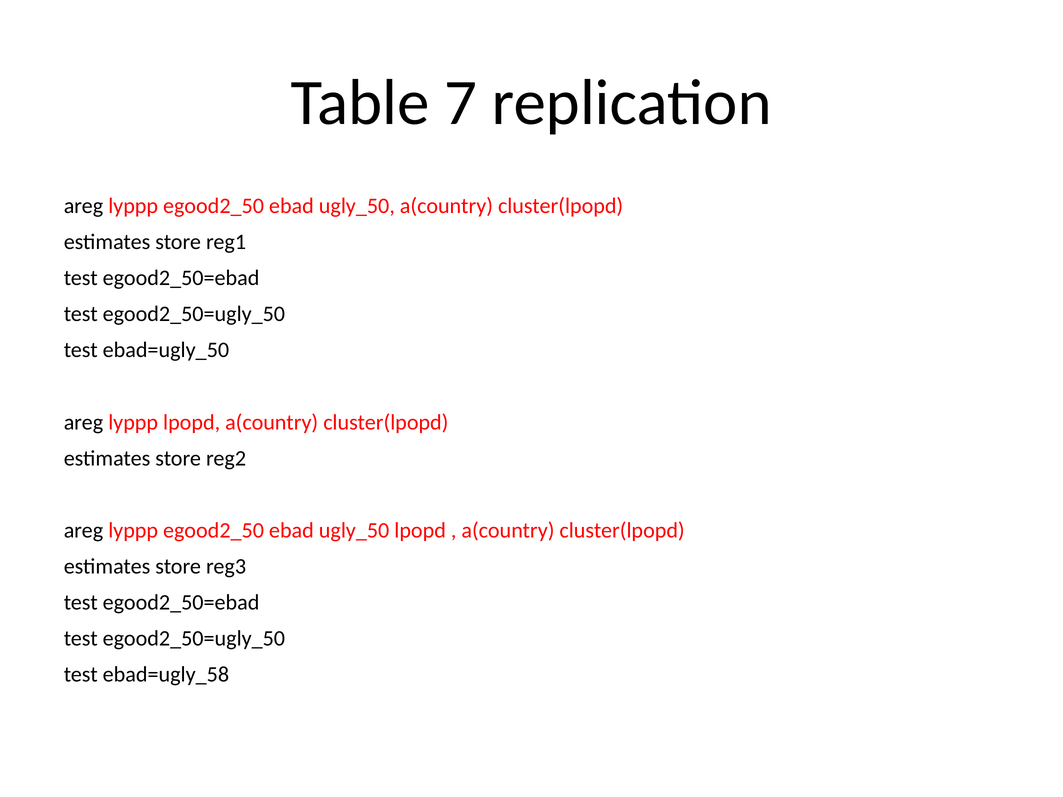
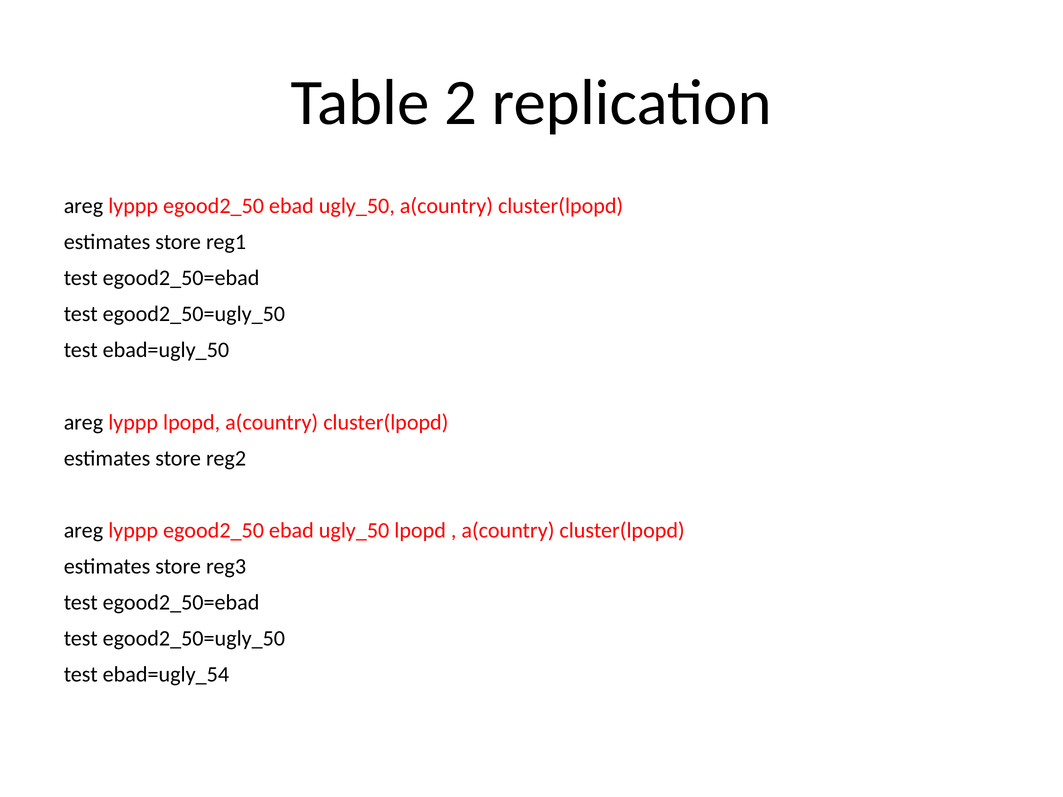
7: 7 -> 2
ebad=ugly_58: ebad=ugly_58 -> ebad=ugly_54
